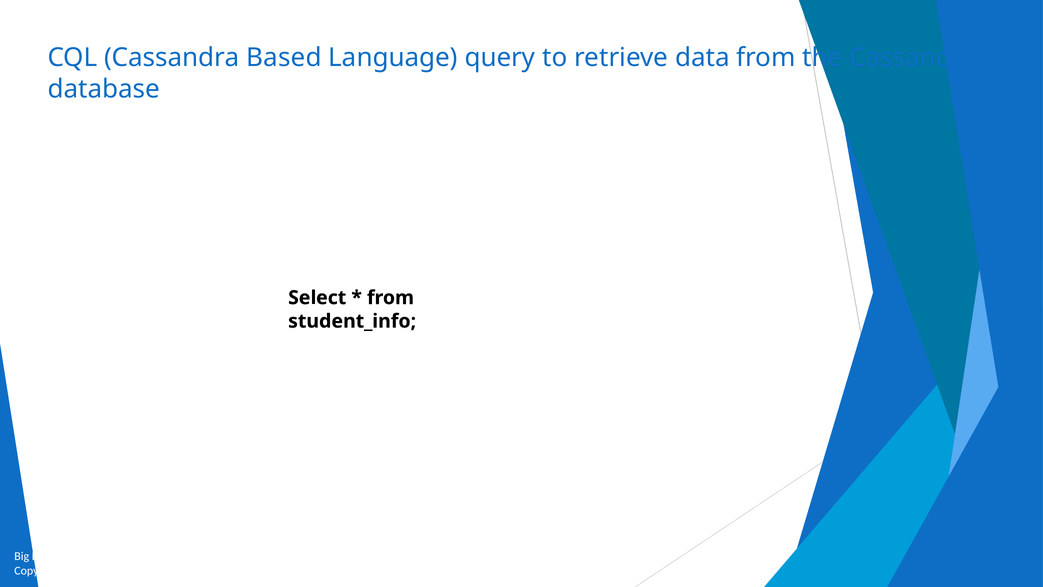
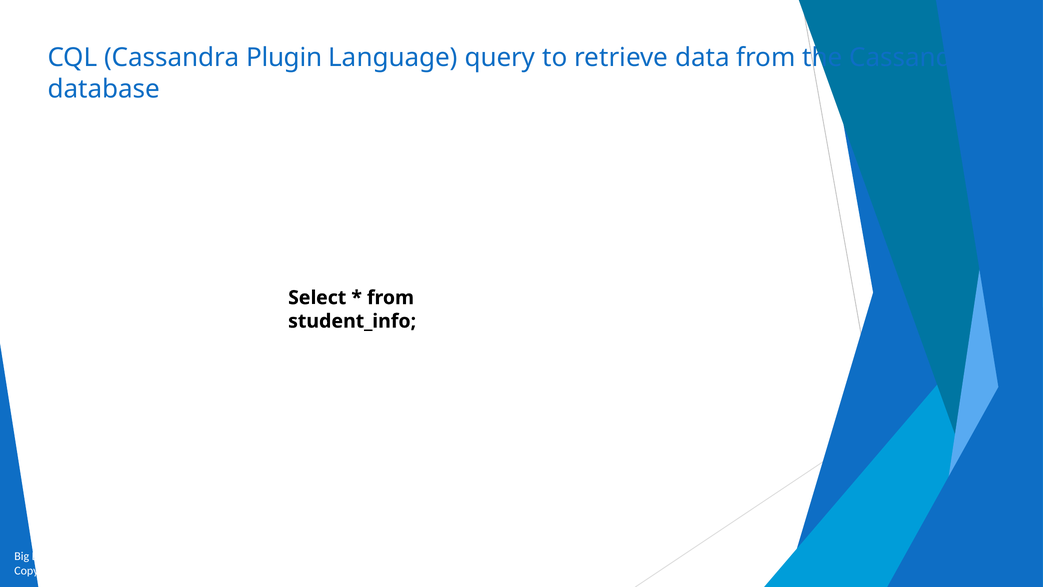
Based: Based -> Plugin
